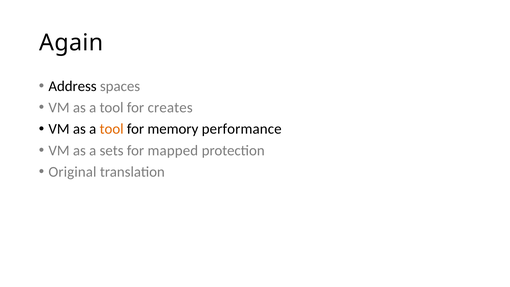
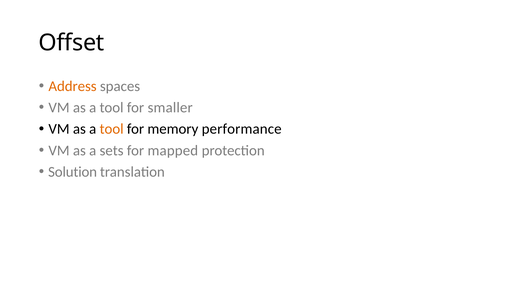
Again: Again -> Offset
Address colour: black -> orange
creates: creates -> smaller
Original: Original -> Solution
